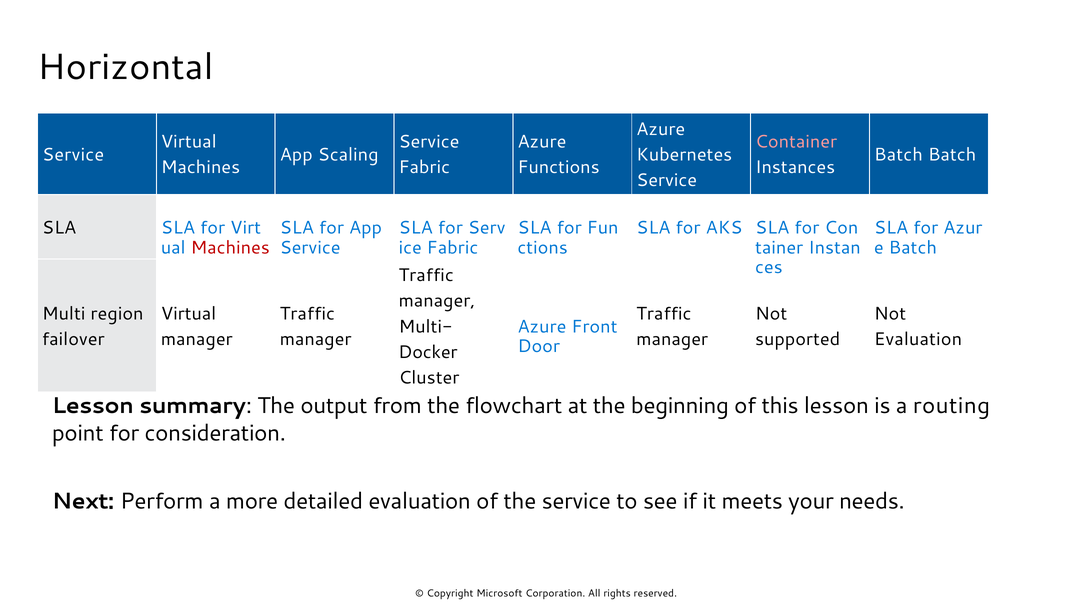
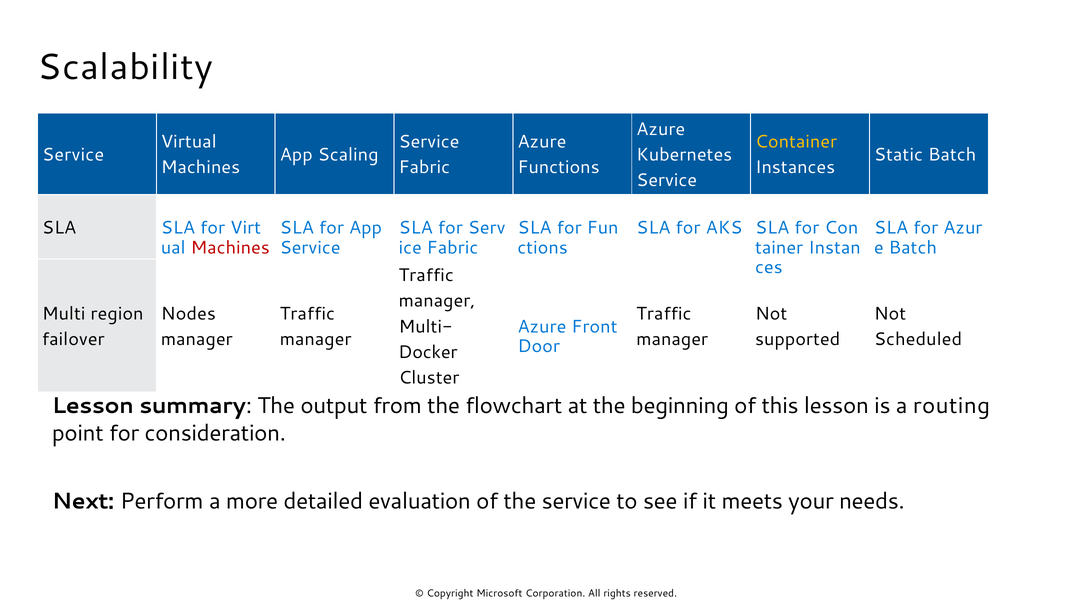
Horizontal: Horizontal -> Scalability
Container colour: pink -> yellow
Batch at (898, 155): Batch -> Static
Virtual at (188, 314): Virtual -> Nodes
Evaluation at (918, 339): Evaluation -> Scheduled
